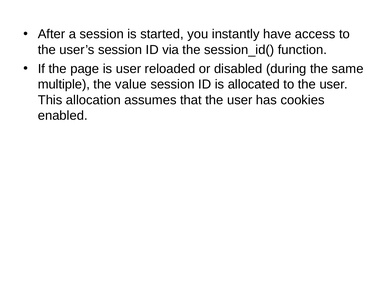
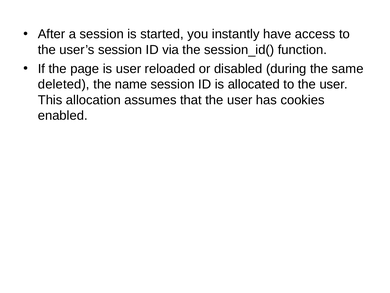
multiple: multiple -> deleted
value: value -> name
